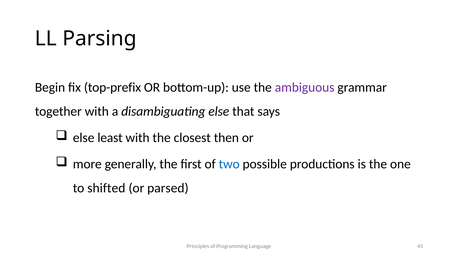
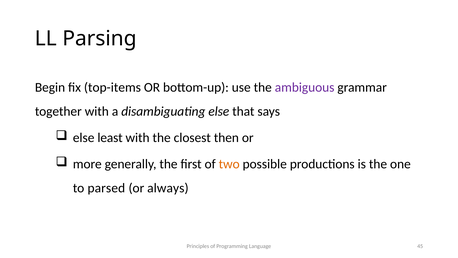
top-prefix: top-prefix -> top-items
two colour: blue -> orange
shifted: shifted -> parsed
parsed: parsed -> always
